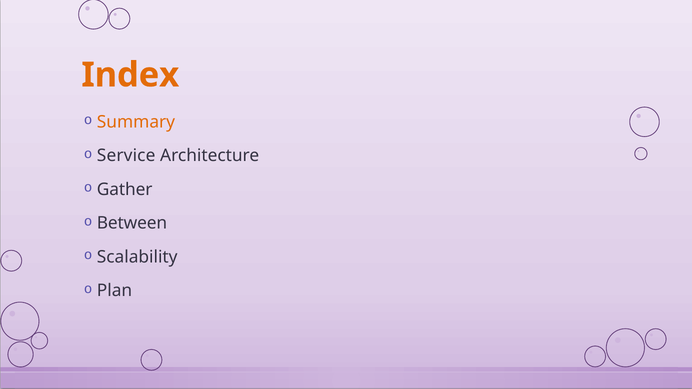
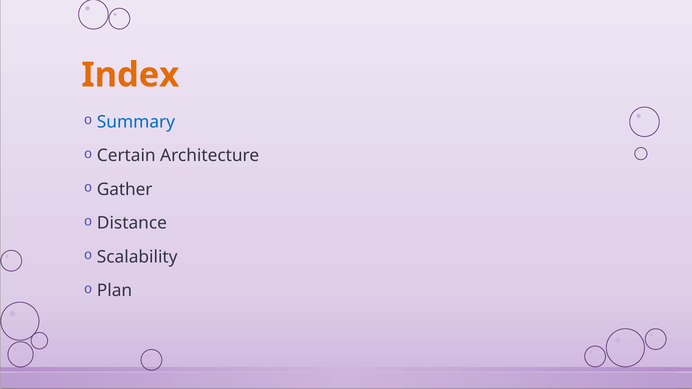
Summary colour: orange -> blue
Service: Service -> Certain
Between: Between -> Distance
